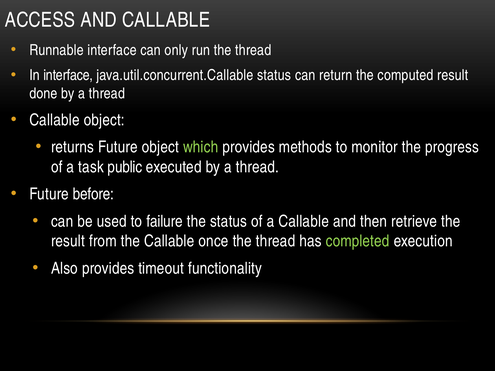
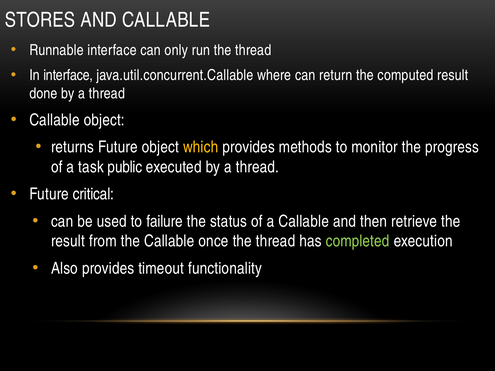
ACCESS: ACCESS -> STORES
java.util.concurrent.Callable status: status -> where
which colour: light green -> yellow
before: before -> critical
